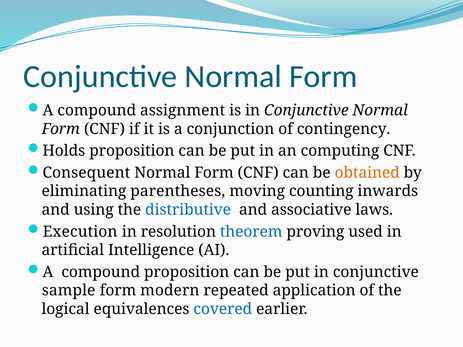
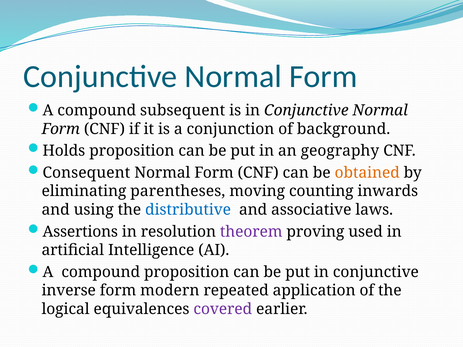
assignment: assignment -> subsequent
contingency: contingency -> background
computing: computing -> geography
Execution: Execution -> Assertions
theorem colour: blue -> purple
sample: sample -> inverse
covered colour: blue -> purple
